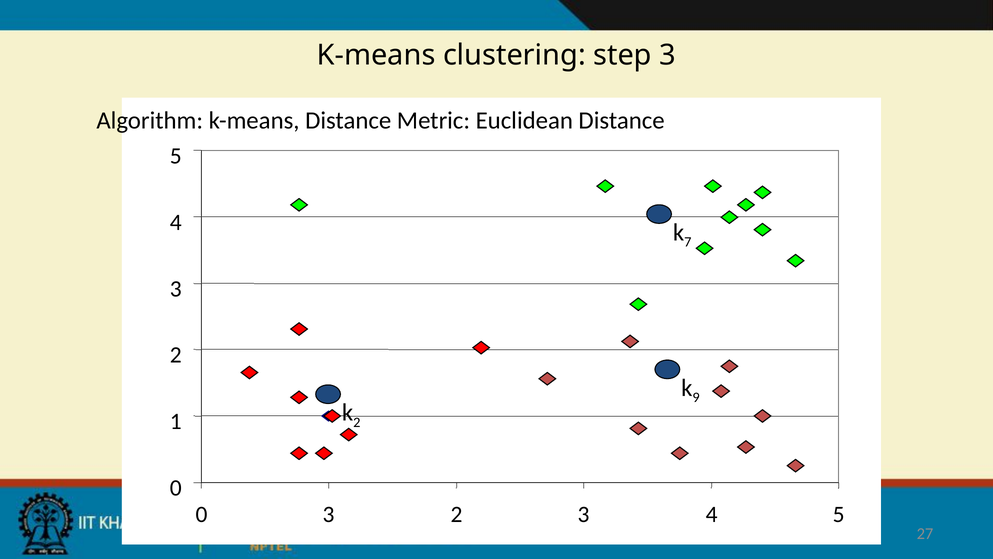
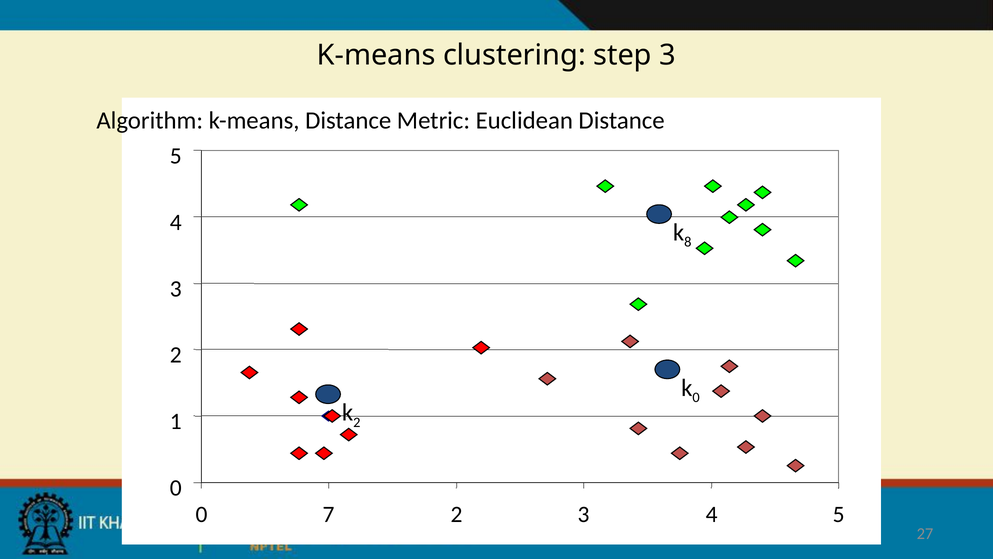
7: 7 -> 8
9 at (696, 397): 9 -> 0
0 3: 3 -> 7
